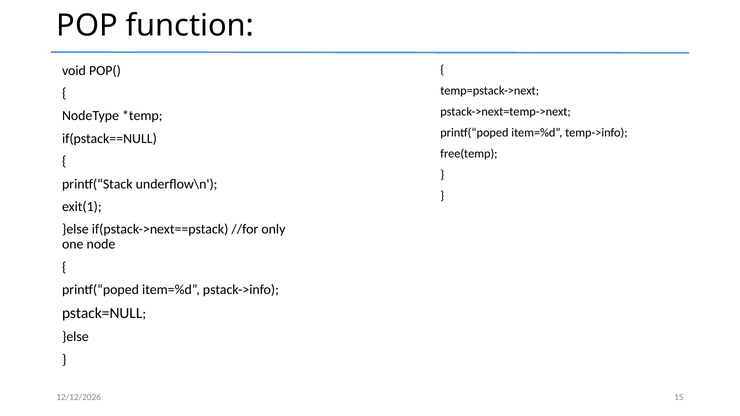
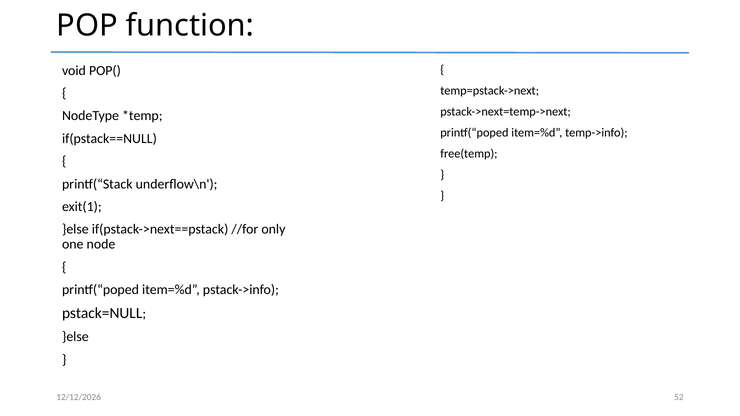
15: 15 -> 52
